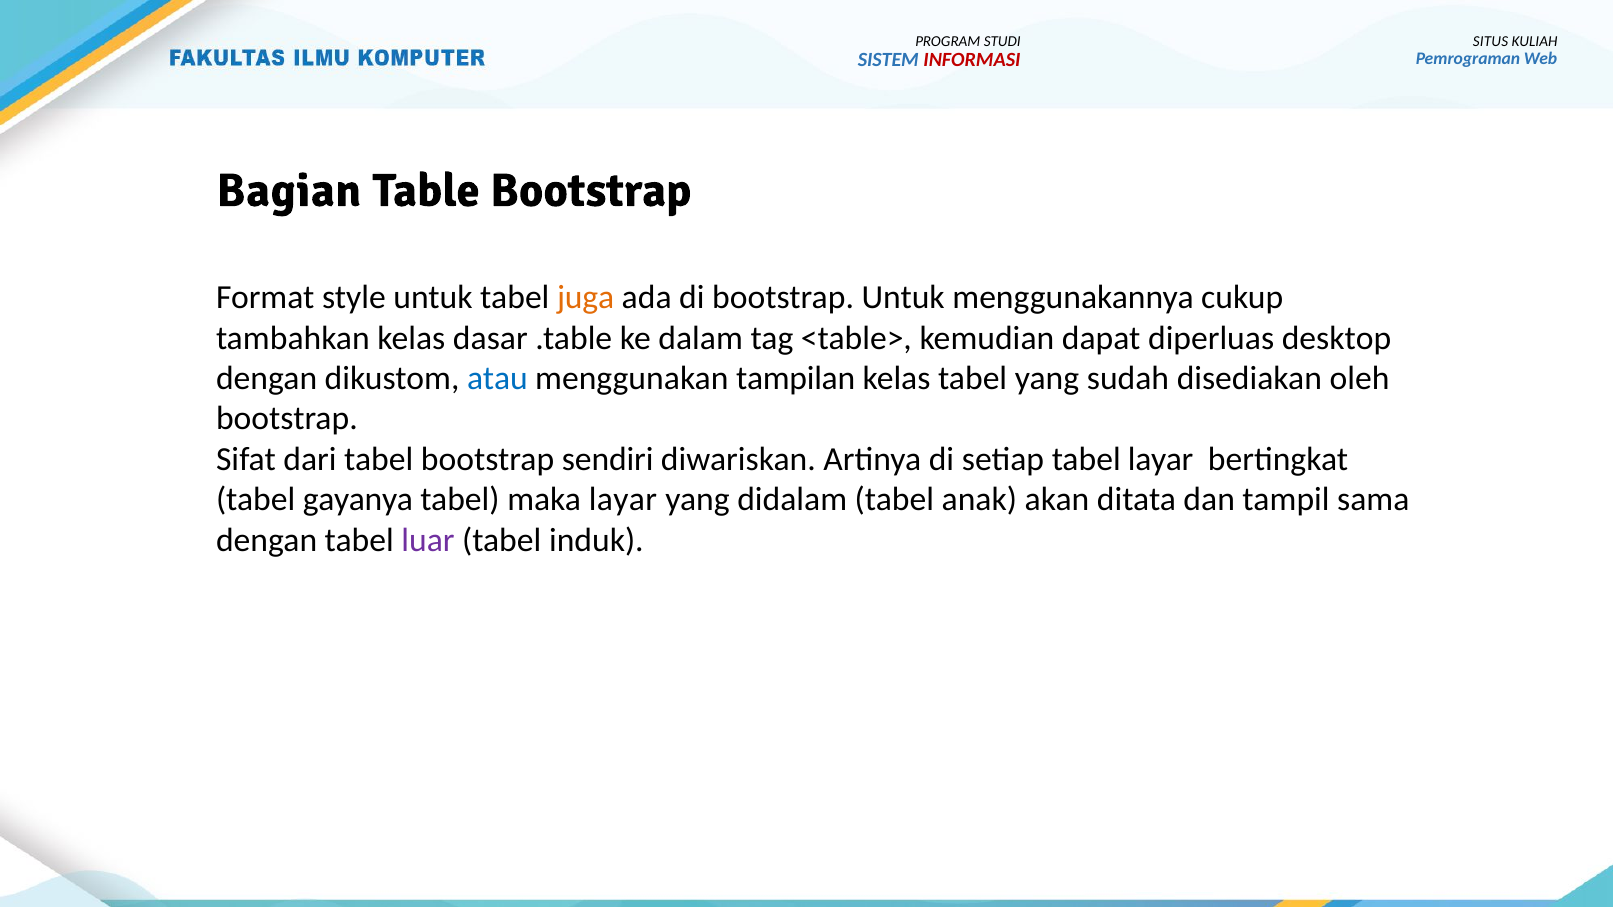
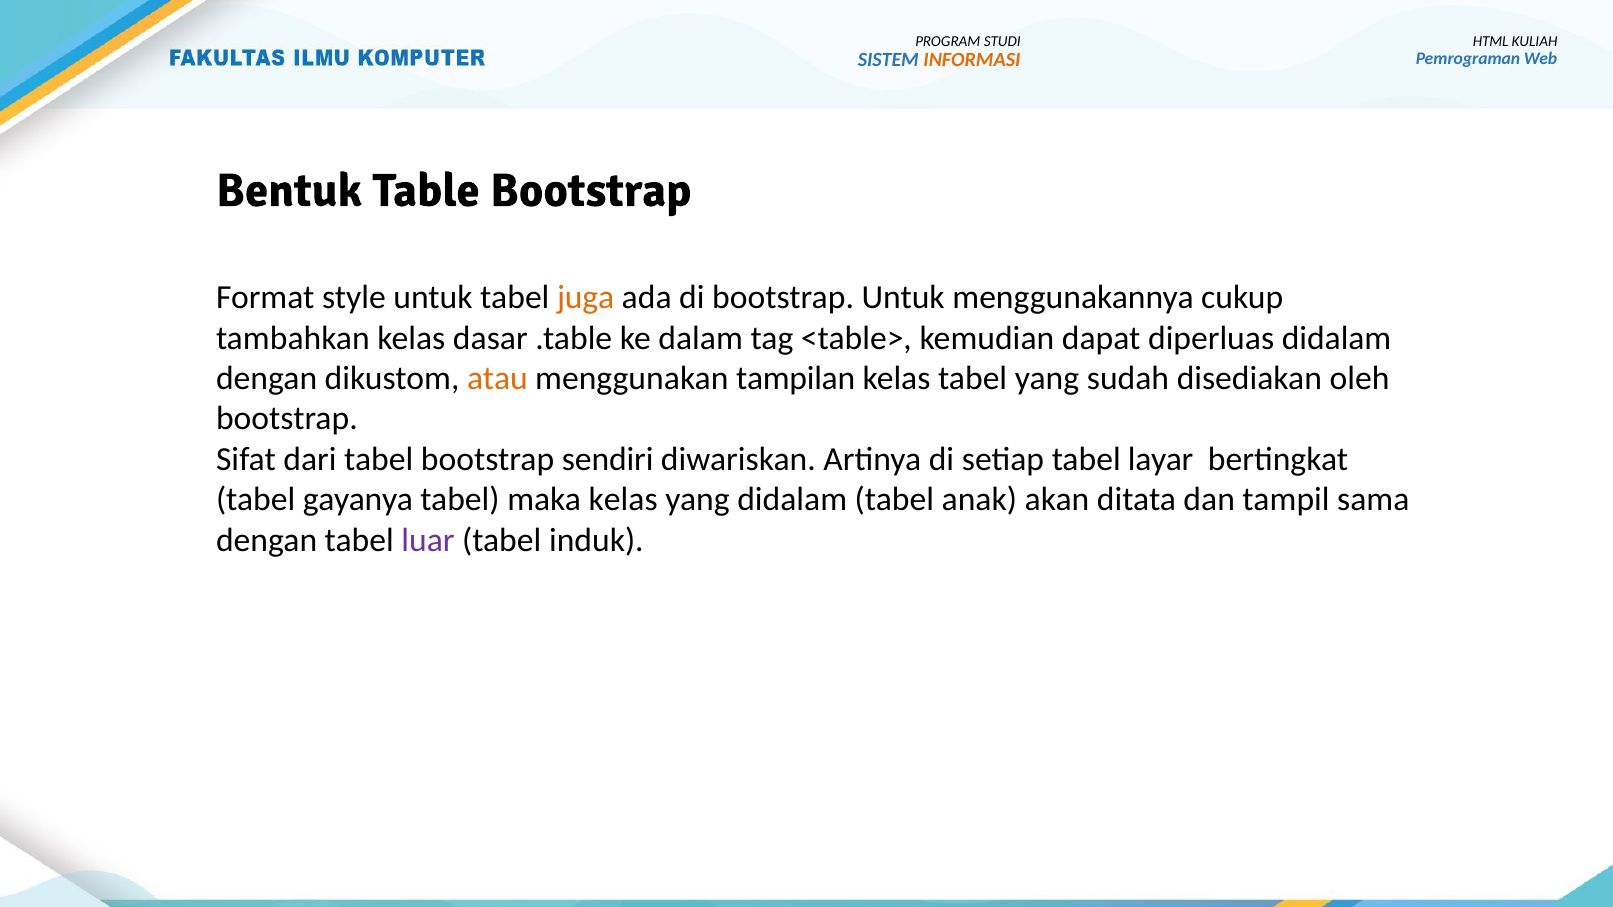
SITUS: SITUS -> HTML
INFORMASI colour: red -> orange
Bagian: Bagian -> Bentuk
diperluas desktop: desktop -> didalam
atau colour: blue -> orange
maka layar: layar -> kelas
